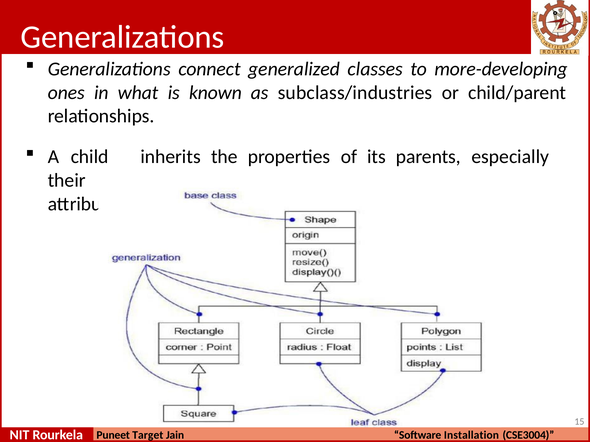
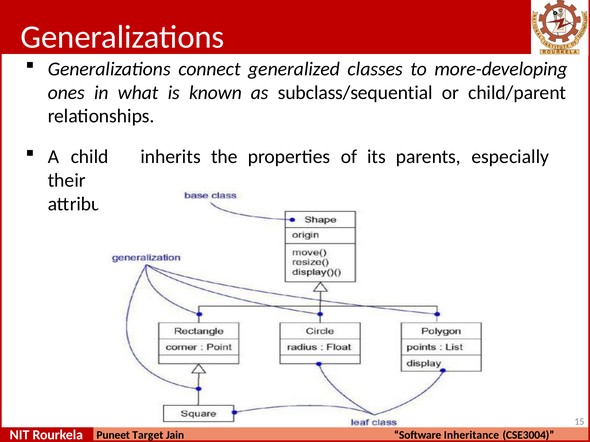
subclass/industries: subclass/industries -> subclass/sequential
Installation: Installation -> Inheritance
